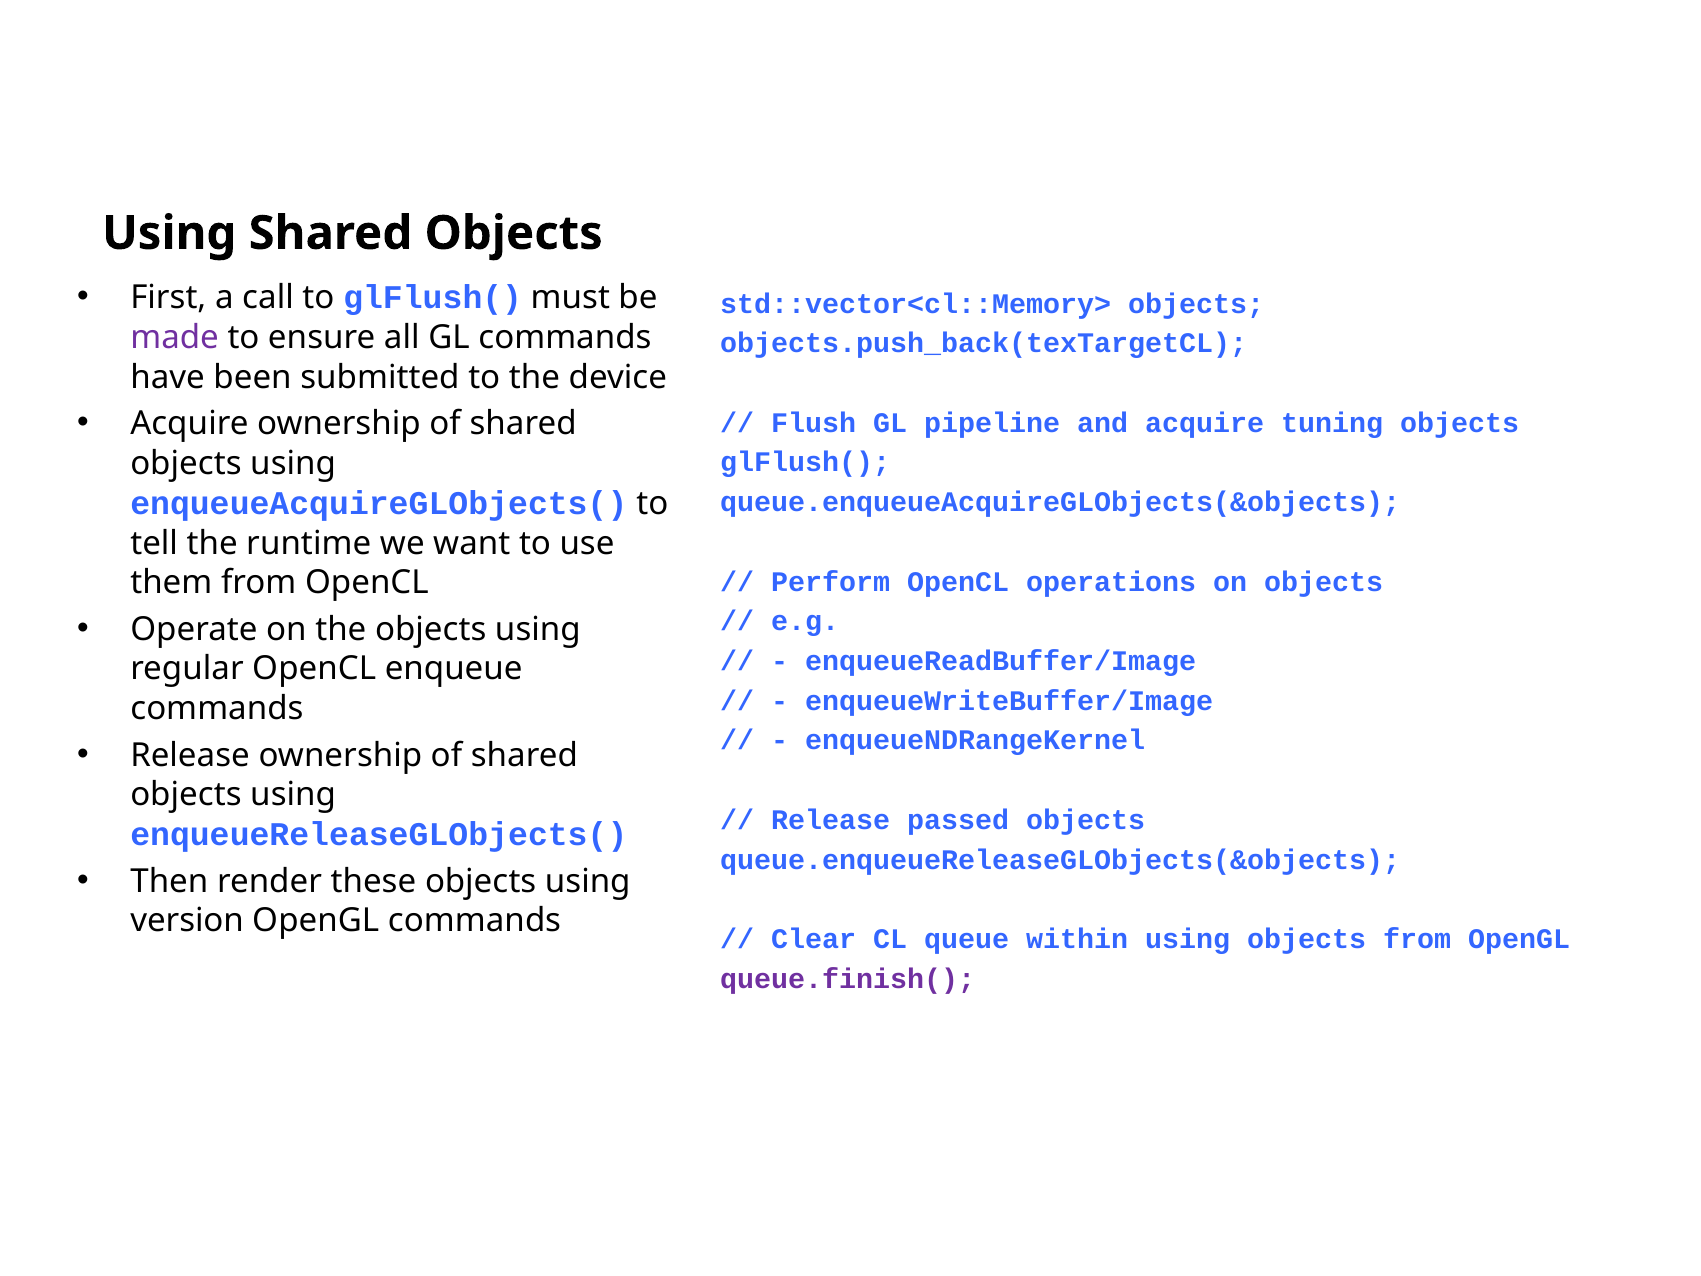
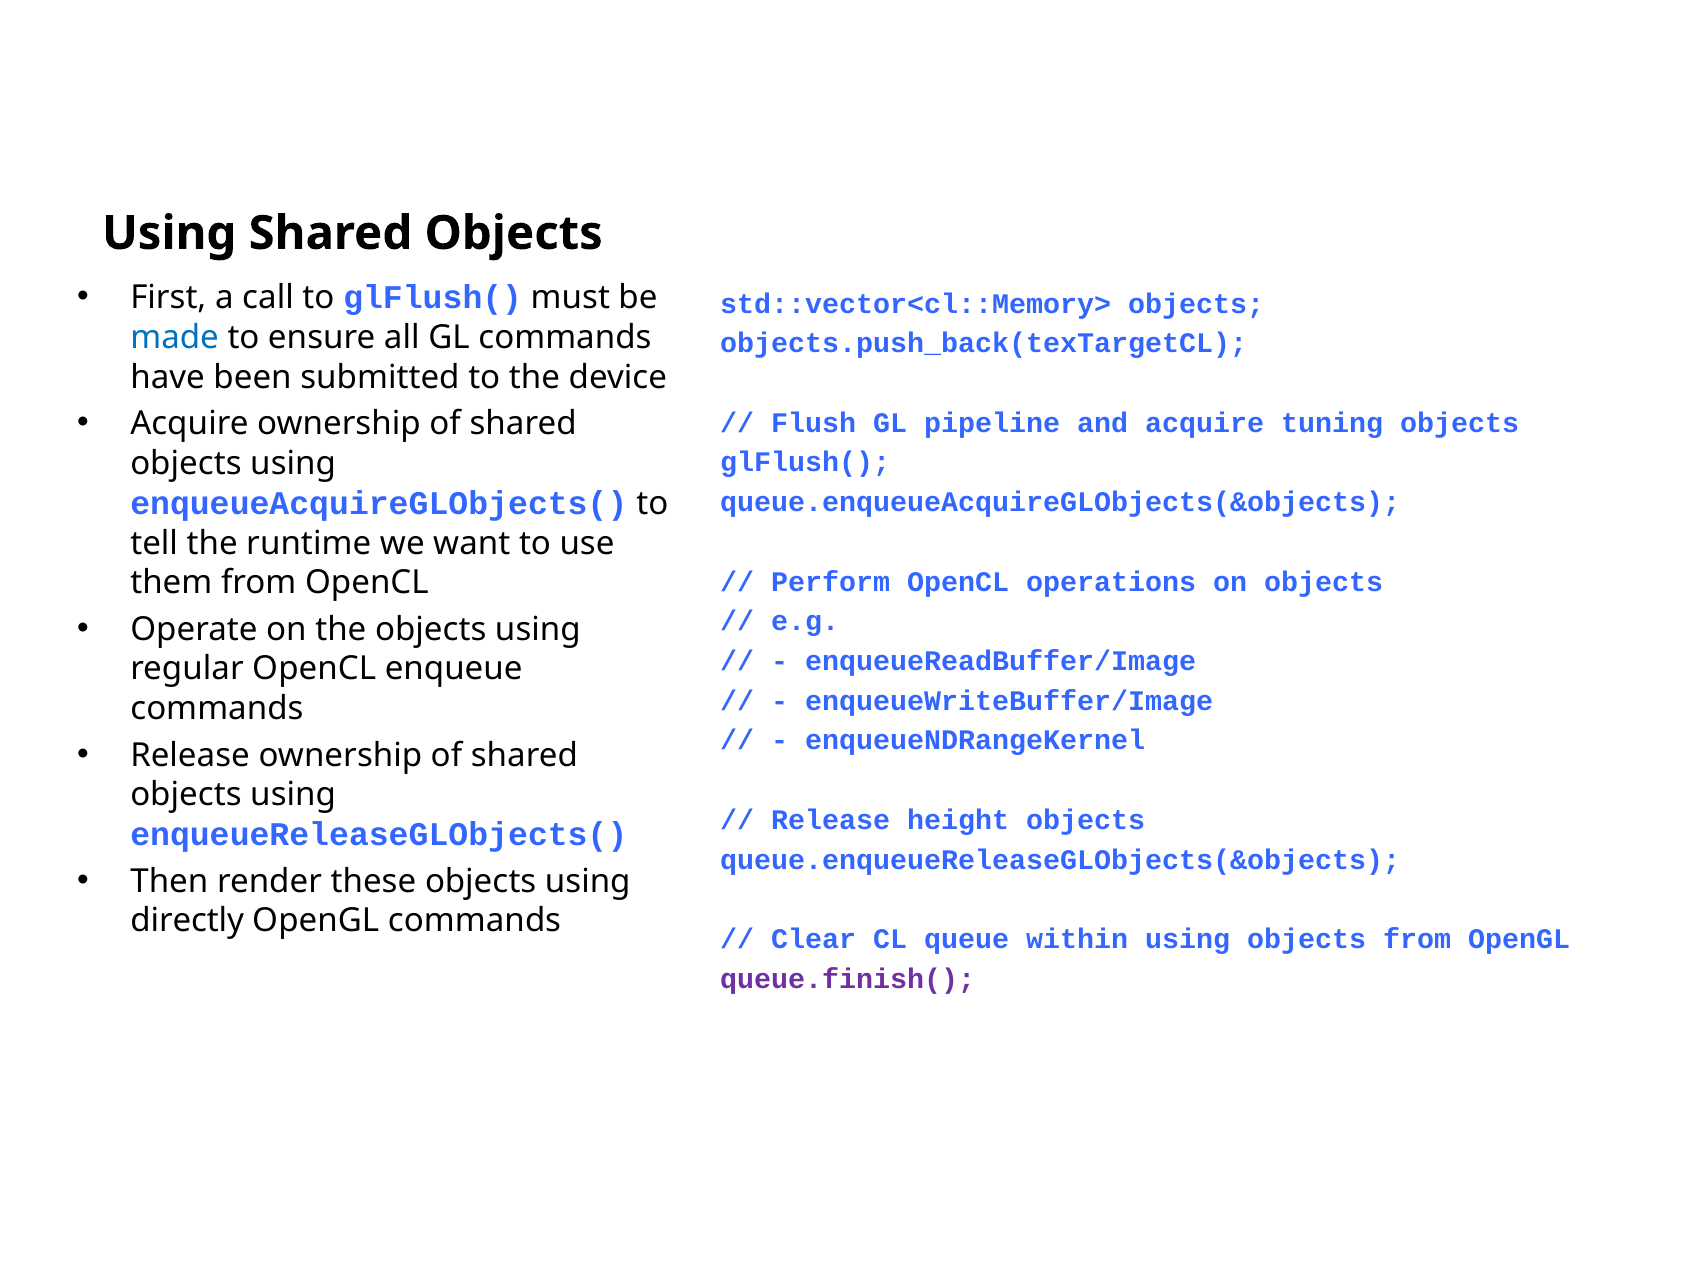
made colour: purple -> blue
passed: passed -> height
version: version -> directly
